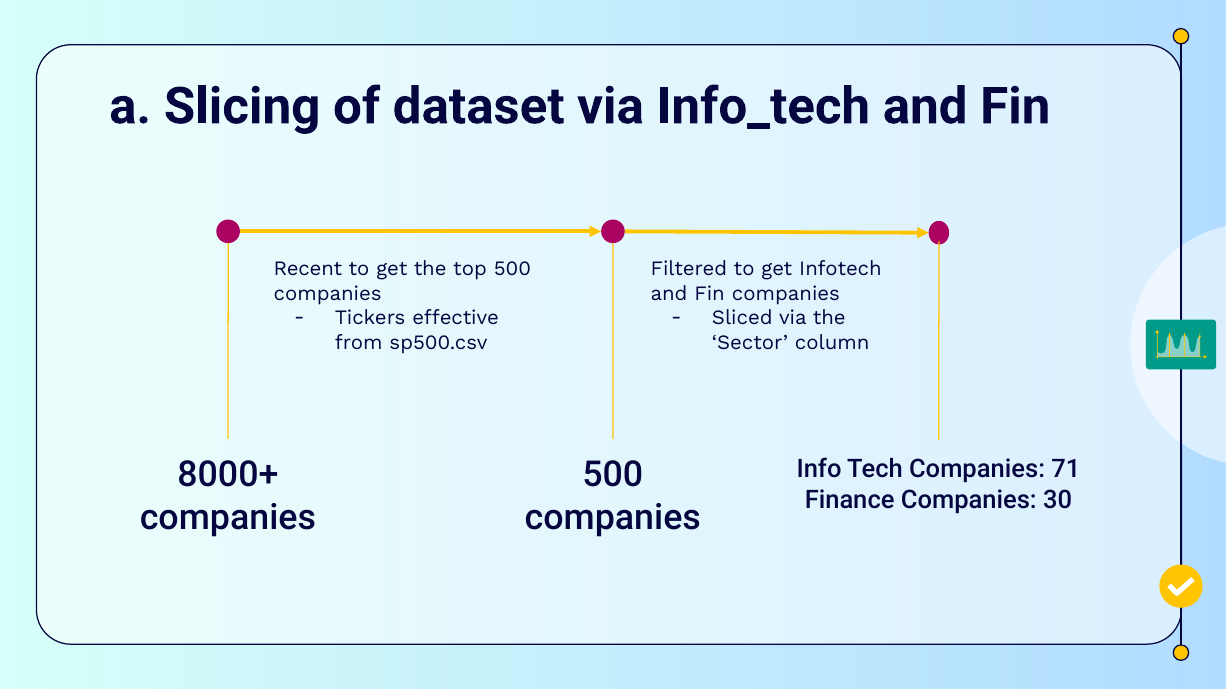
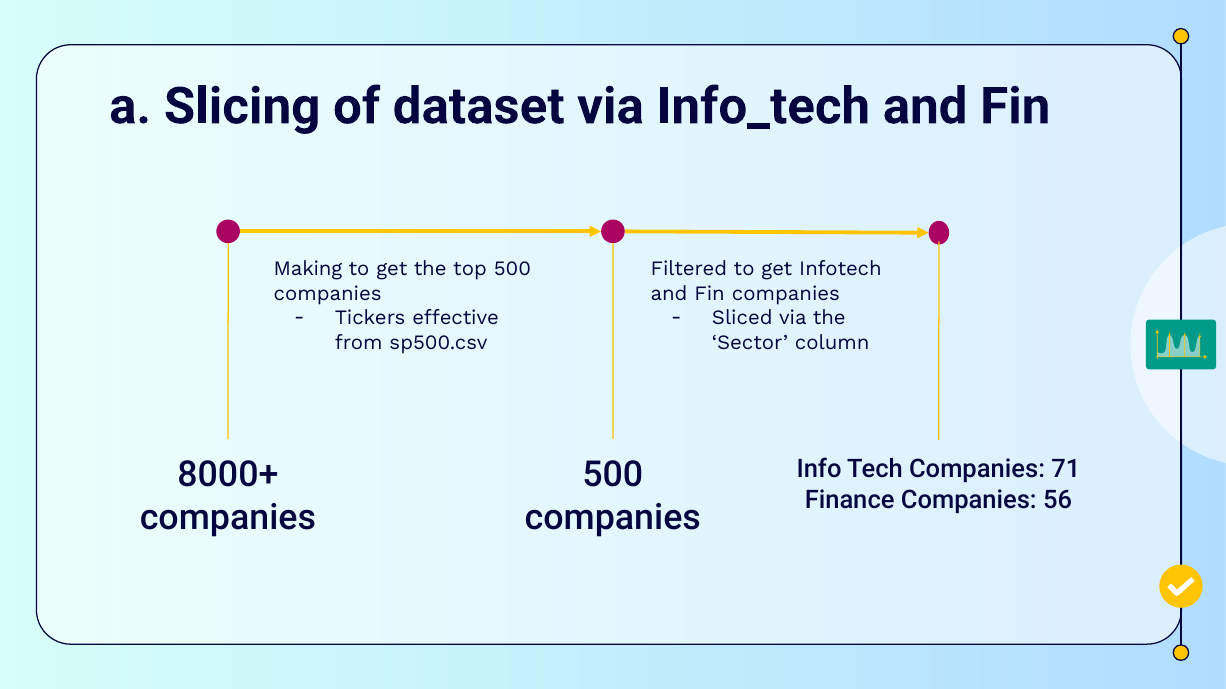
Recent: Recent -> Making
30: 30 -> 56
